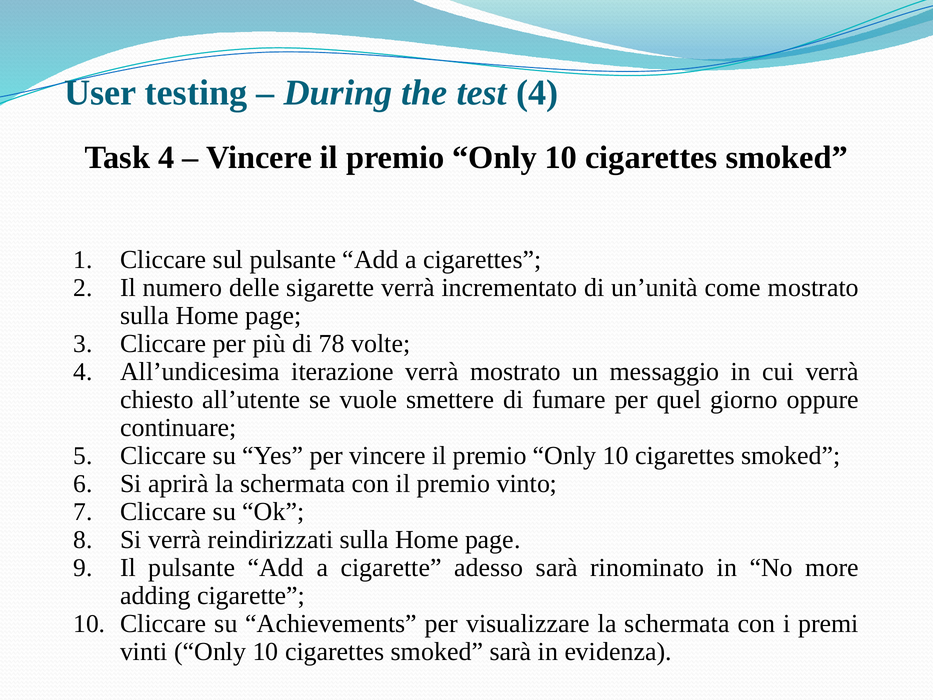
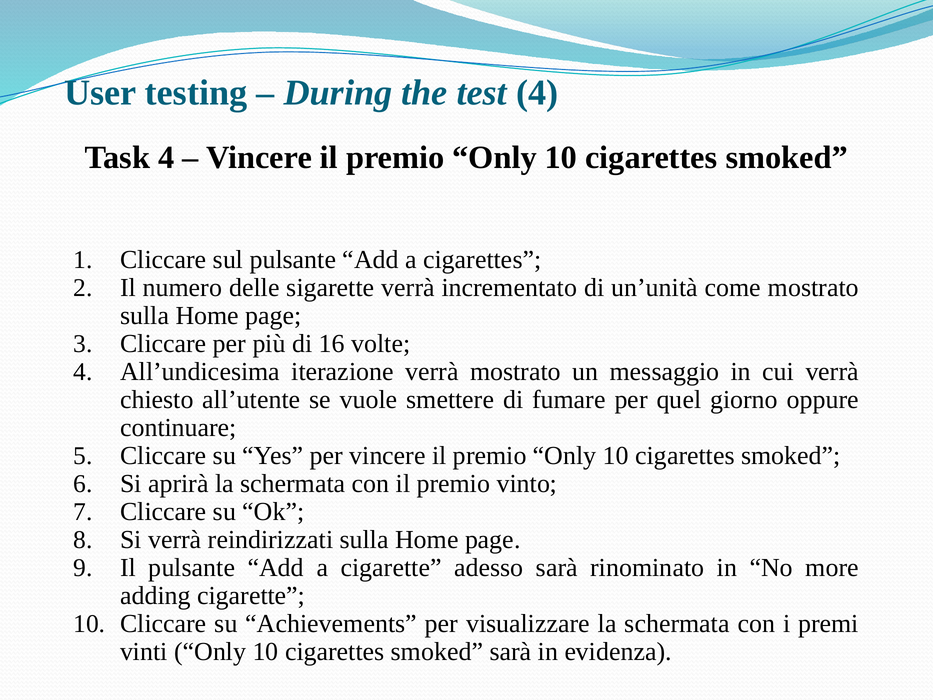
78: 78 -> 16
